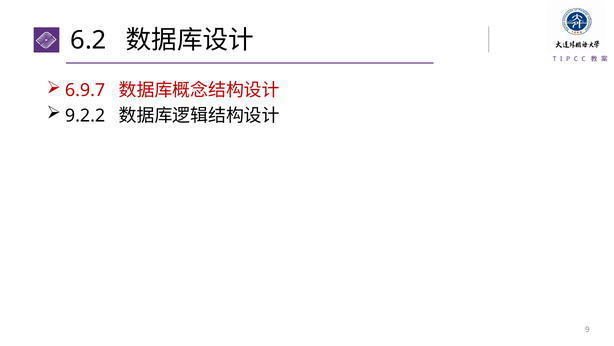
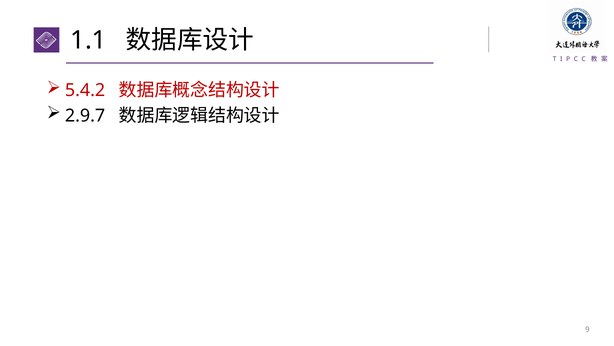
6.2: 6.2 -> 1.1
6.9.7: 6.9.7 -> 5.4.2
9.2.2: 9.2.2 -> 2.9.7
